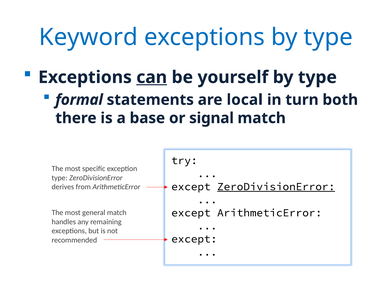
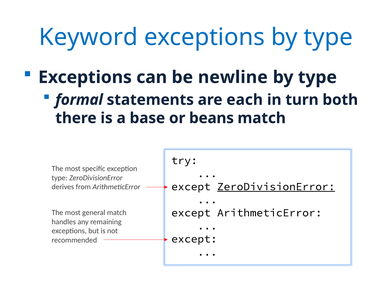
can underline: present -> none
yourself: yourself -> newline
local: local -> each
signal: signal -> beans
